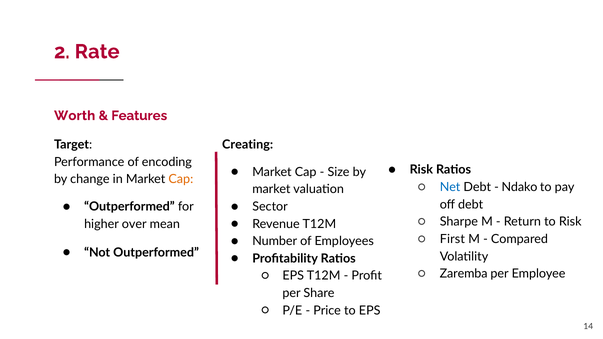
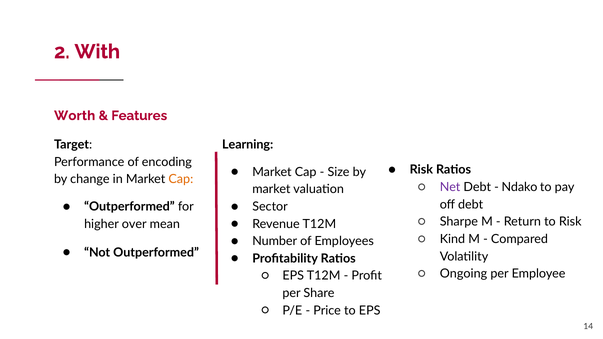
Rate: Rate -> With
Creating: Creating -> Learning
Net colour: blue -> purple
First: First -> Kind
Zaremba: Zaremba -> Ongoing
